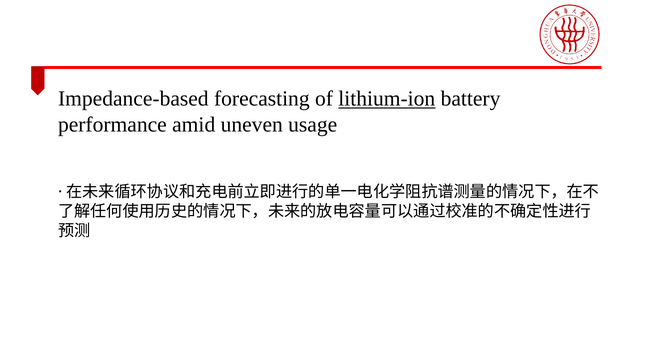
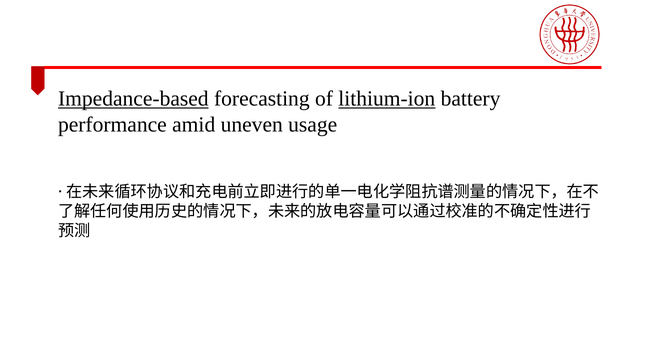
Impedance-based underline: none -> present
